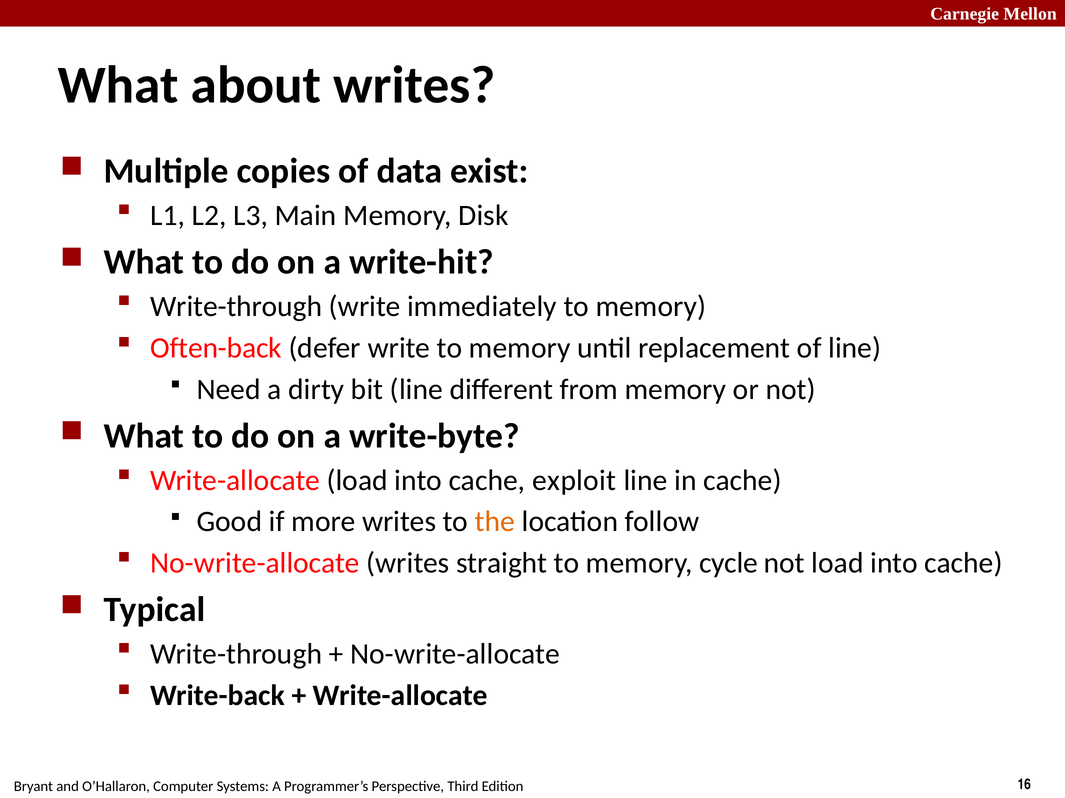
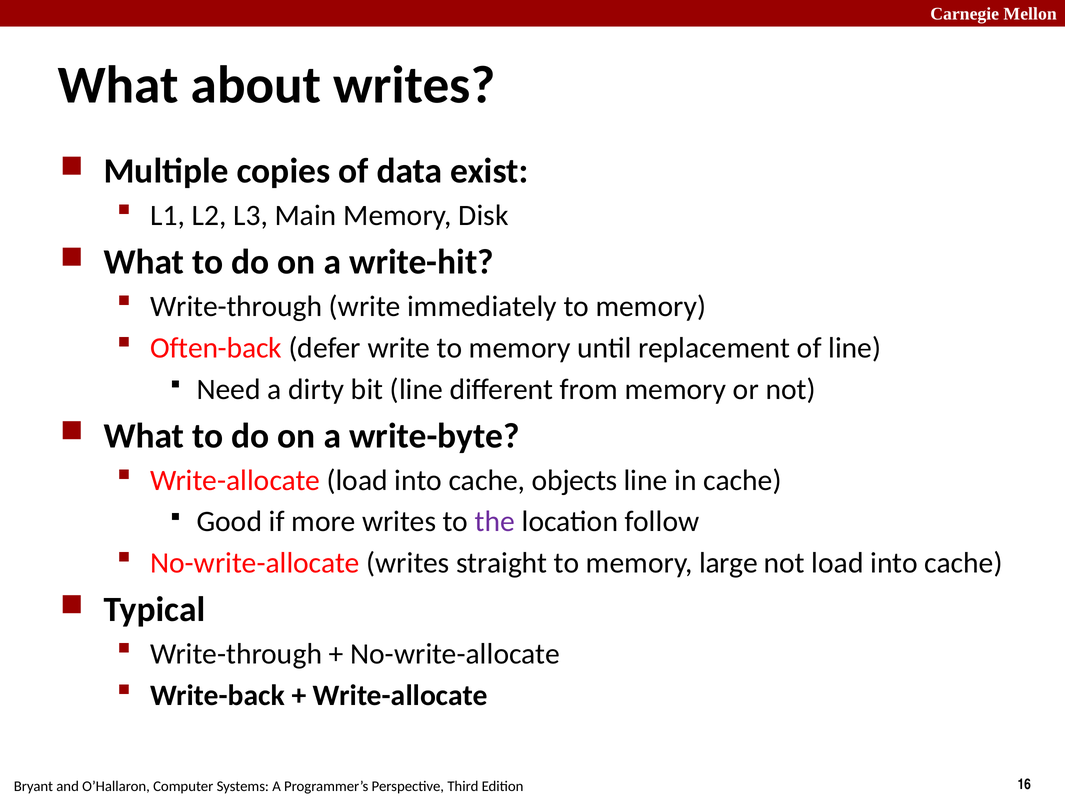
exploit: exploit -> objects
the colour: orange -> purple
cycle: cycle -> large
